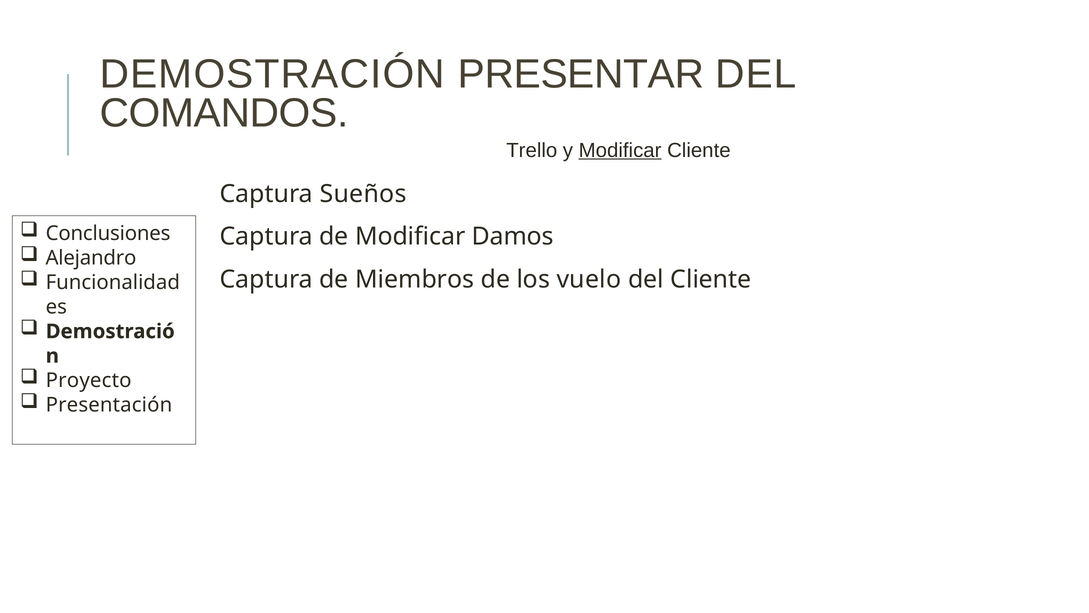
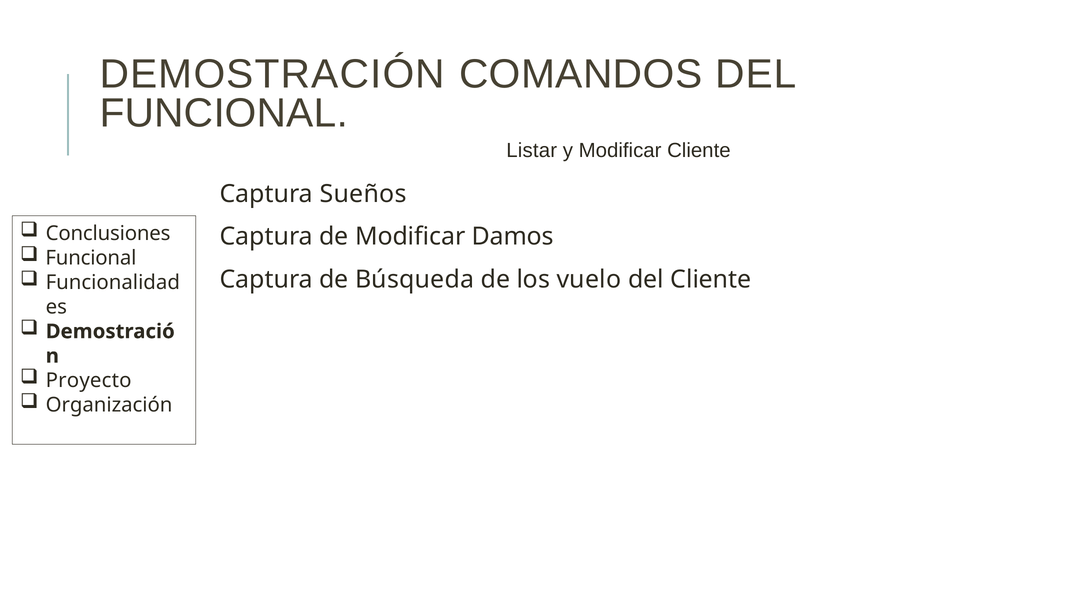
PRESENTAR: PRESENTAR -> COMANDOS
COMANDOS at (224, 113): COMANDOS -> FUNCIONAL
Trello: Trello -> Listar
Modificar at (620, 150) underline: present -> none
Alejandro at (91, 258): Alejandro -> Funcional
Miembros: Miembros -> Búsqueda
Presentación: Presentación -> Organización
